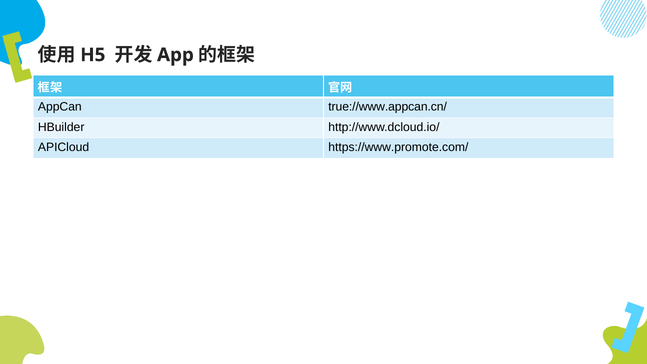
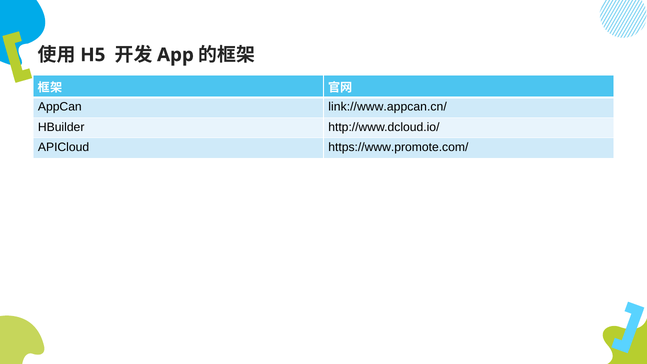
true://www.appcan.cn/: true://www.appcan.cn/ -> link://www.appcan.cn/
